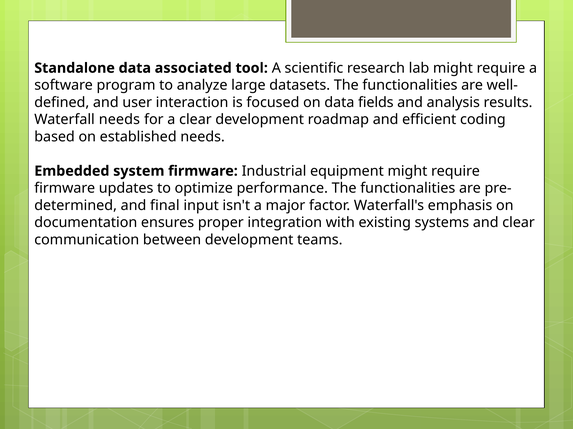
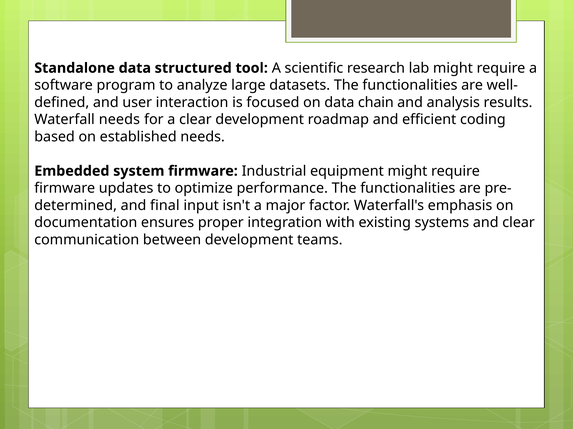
associated: associated -> structured
fields: fields -> chain
